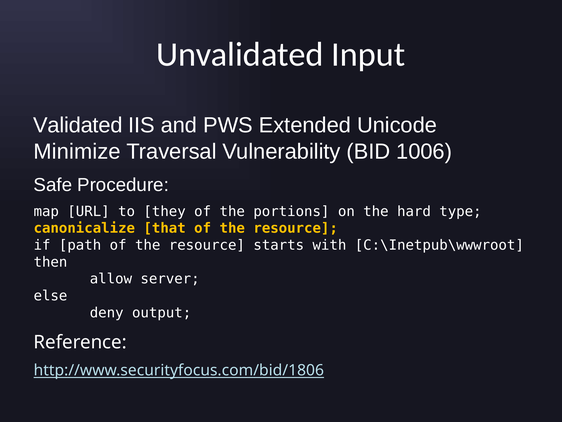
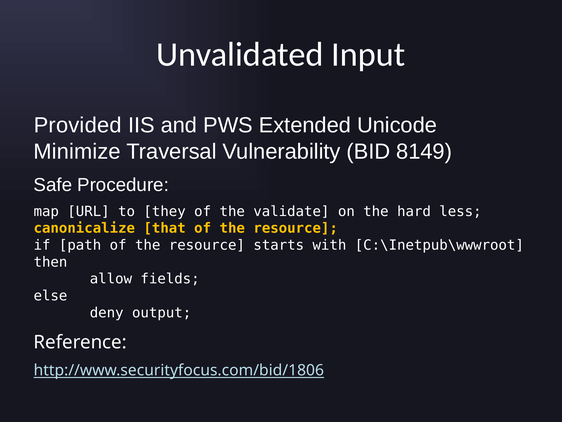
Validated: Validated -> Provided
1006: 1006 -> 8149
portions: portions -> validate
type: type -> less
server: server -> fields
